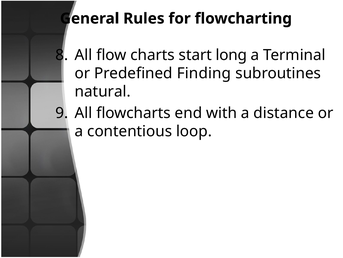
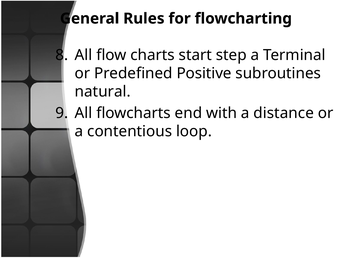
long: long -> step
Finding: Finding -> Positive
